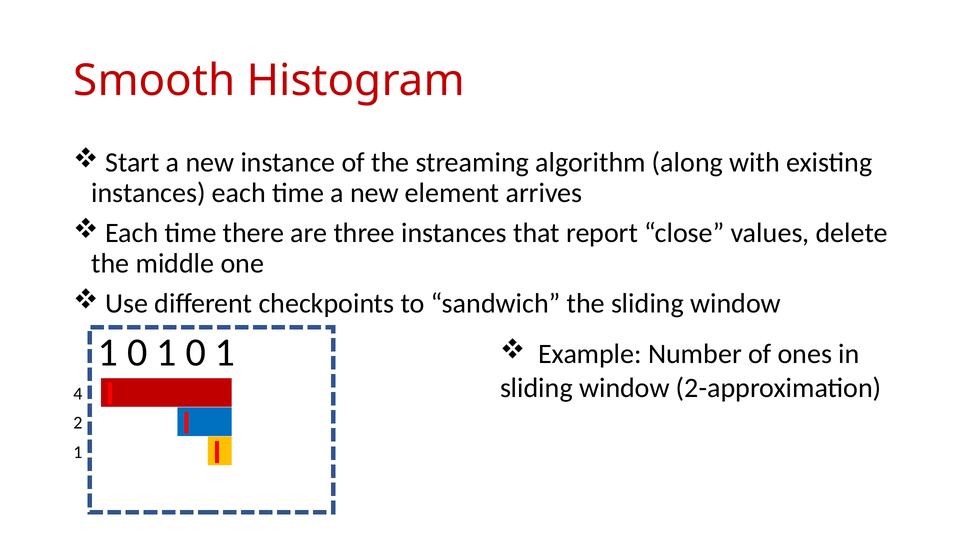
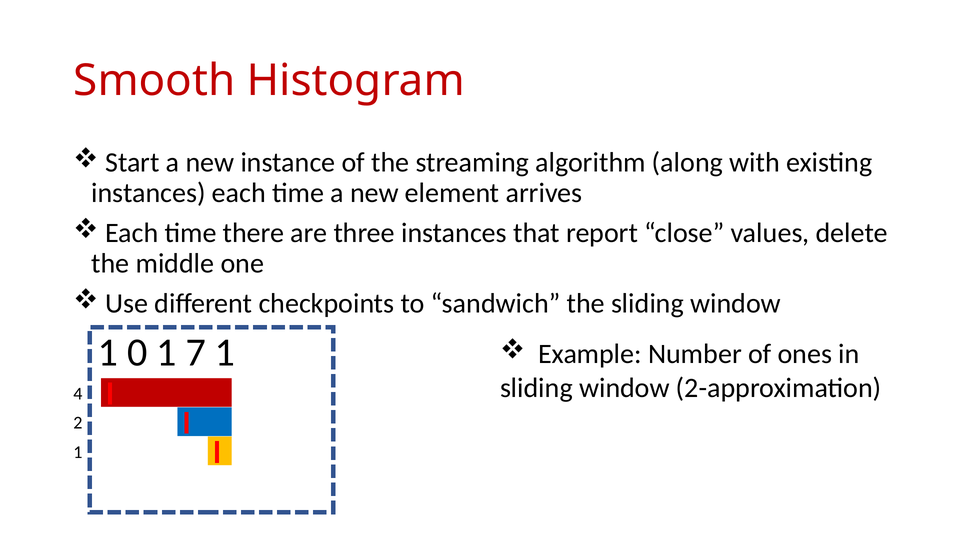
0 1 0: 0 -> 7
